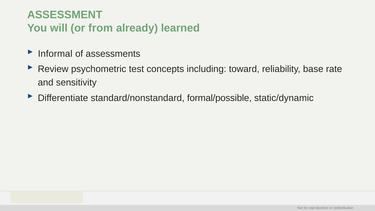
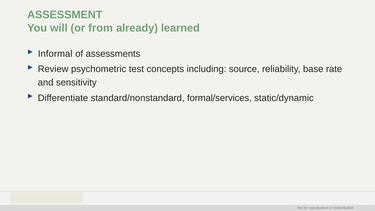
toward: toward -> source
formal/possible: formal/possible -> formal/services
